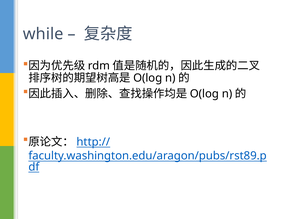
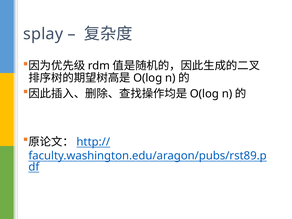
while: while -> splay
